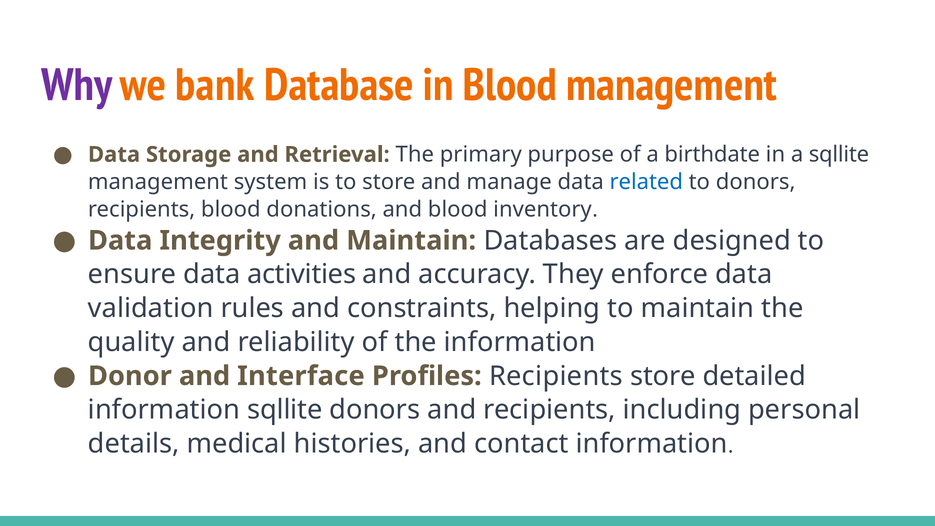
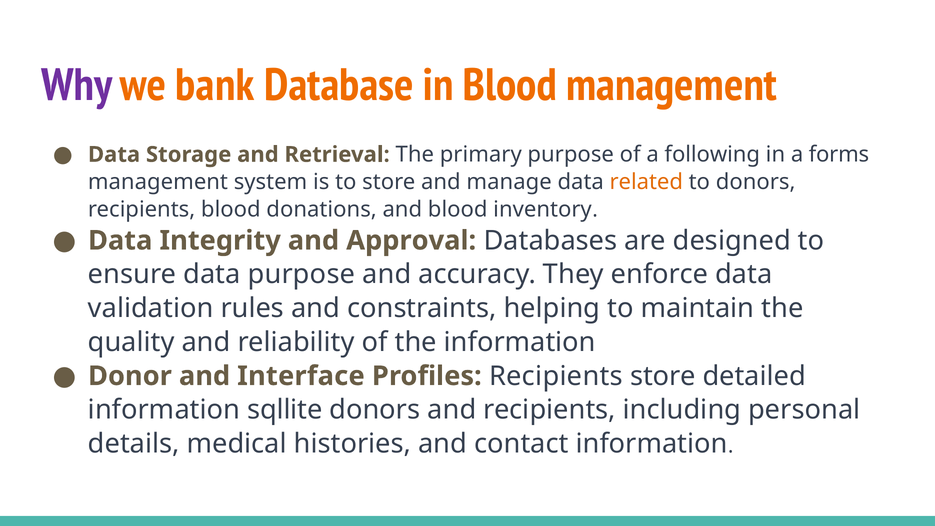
birthdate: birthdate -> following
a sqllite: sqllite -> forms
related colour: blue -> orange
and Maintain: Maintain -> Approval
data activities: activities -> purpose
